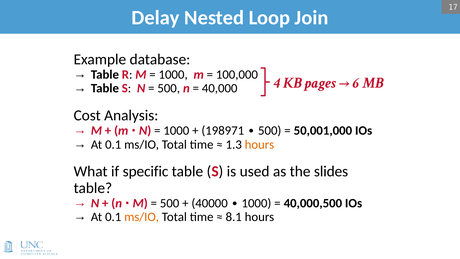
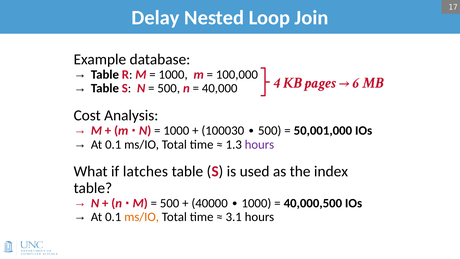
198971: 198971 -> 100030
hours at (259, 144) colour: orange -> purple
specific: specific -> latches
slides: slides -> index
8.1: 8.1 -> 3.1
